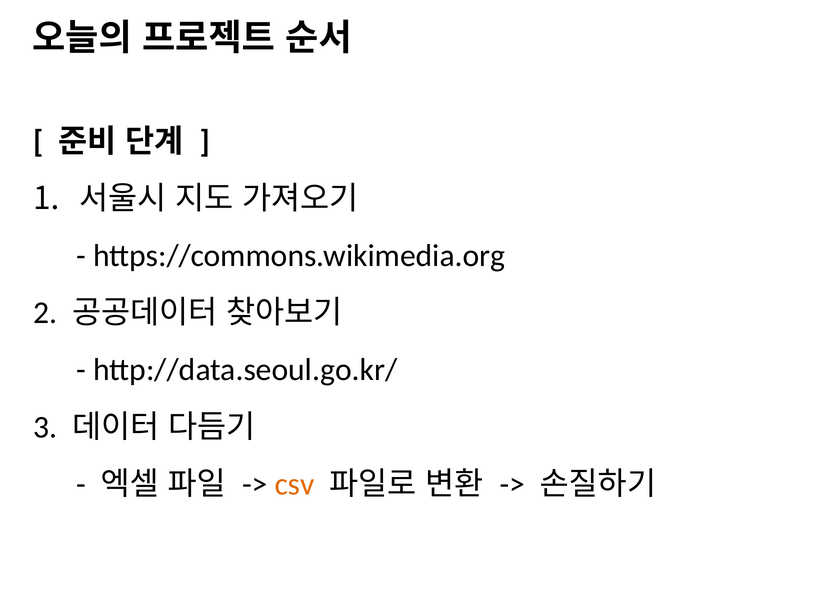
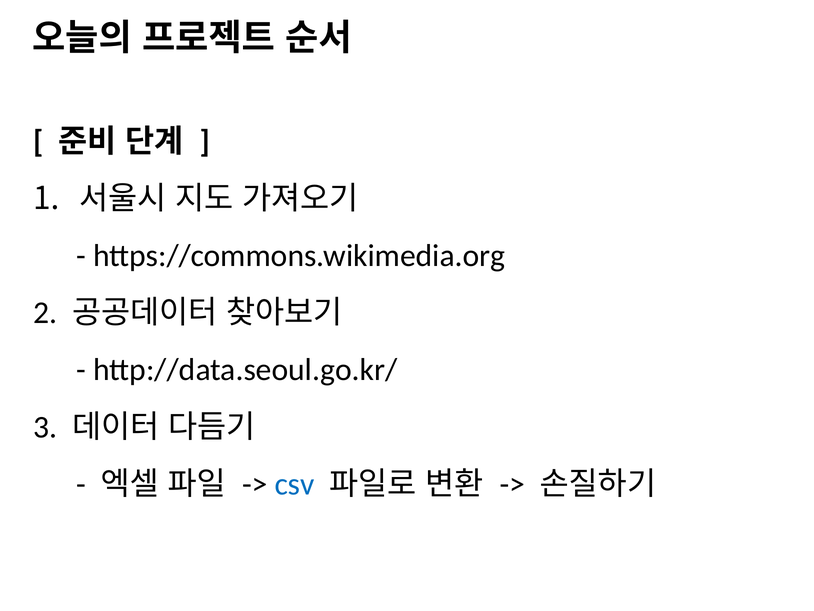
csv colour: orange -> blue
